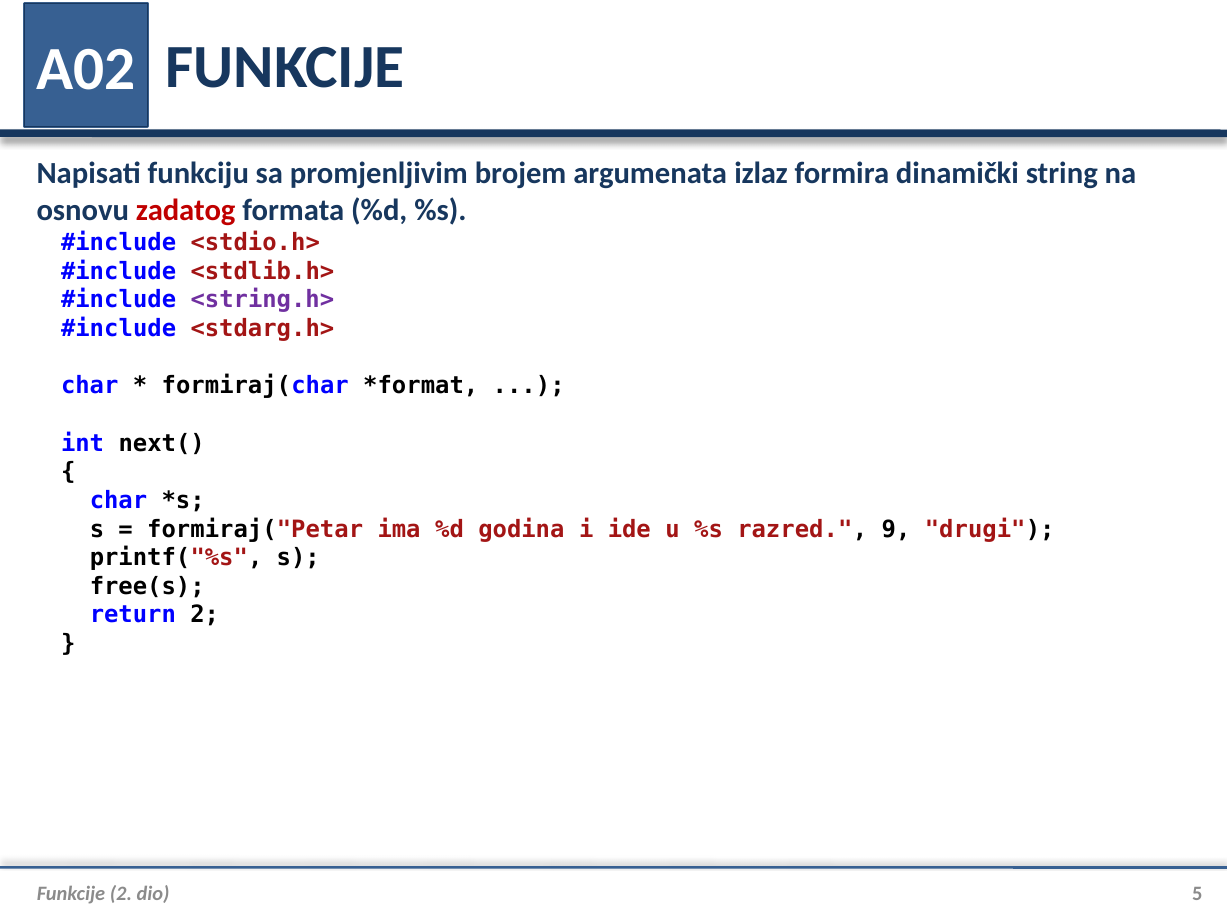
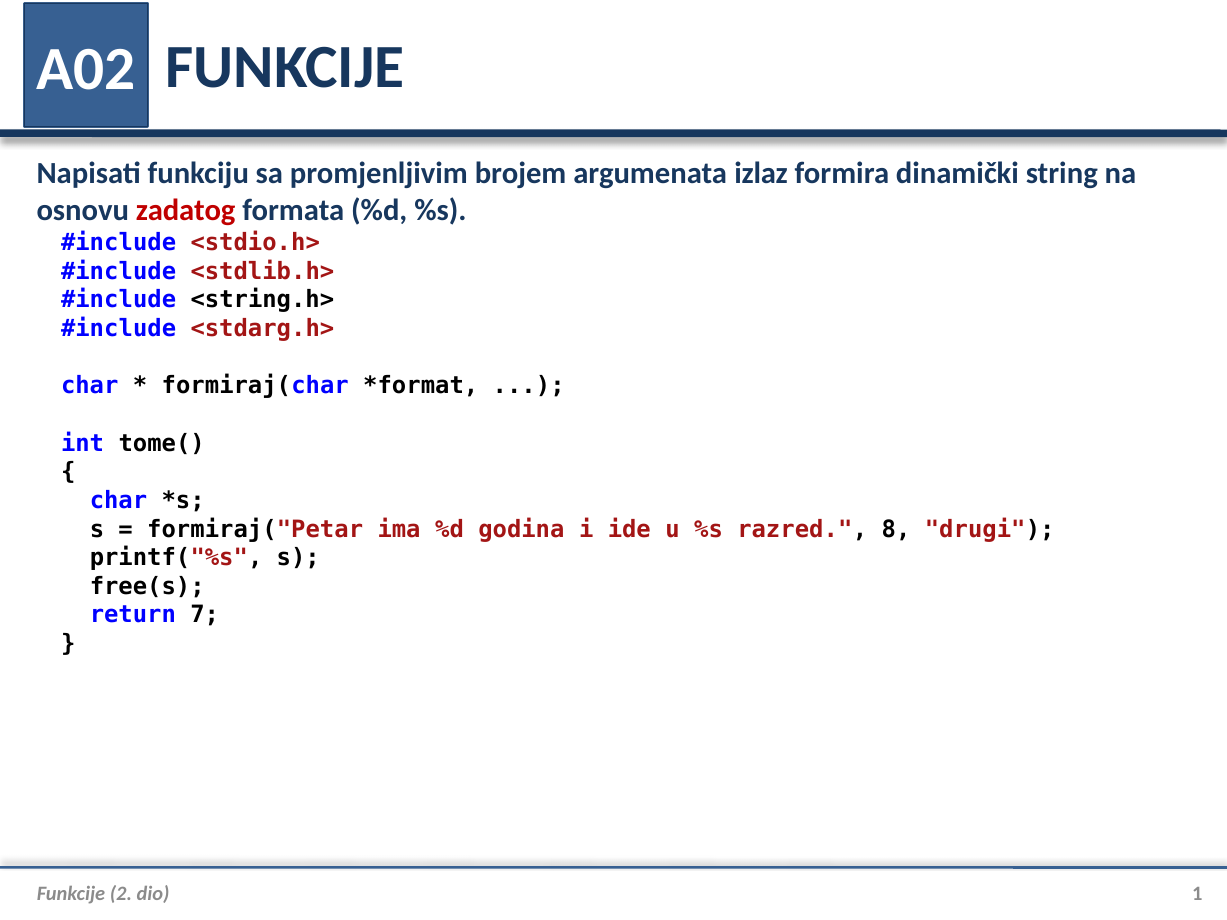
<string.h> colour: purple -> black
next(: next( -> tome(
9: 9 -> 8
return 2: 2 -> 7
5: 5 -> 1
